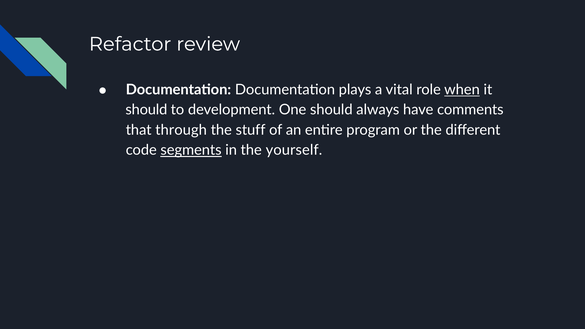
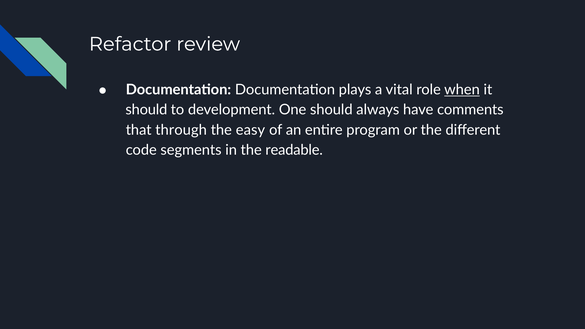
stuff: stuff -> easy
segments underline: present -> none
yourself: yourself -> readable
